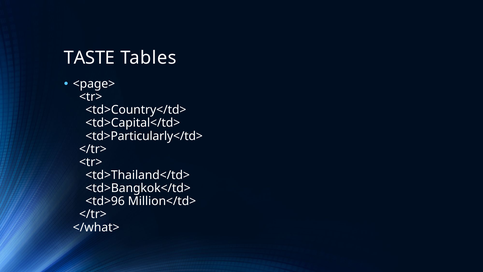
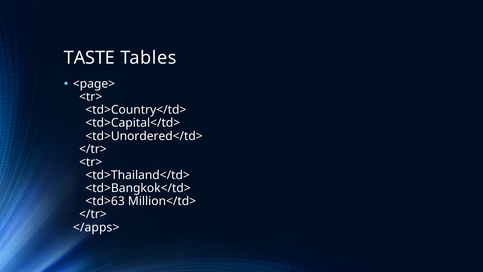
<td>Particularly</td>: <td>Particularly</td> -> <td>Unordered</td>
<td>96: <td>96 -> <td>63
</what>: </what> -> </apps>
